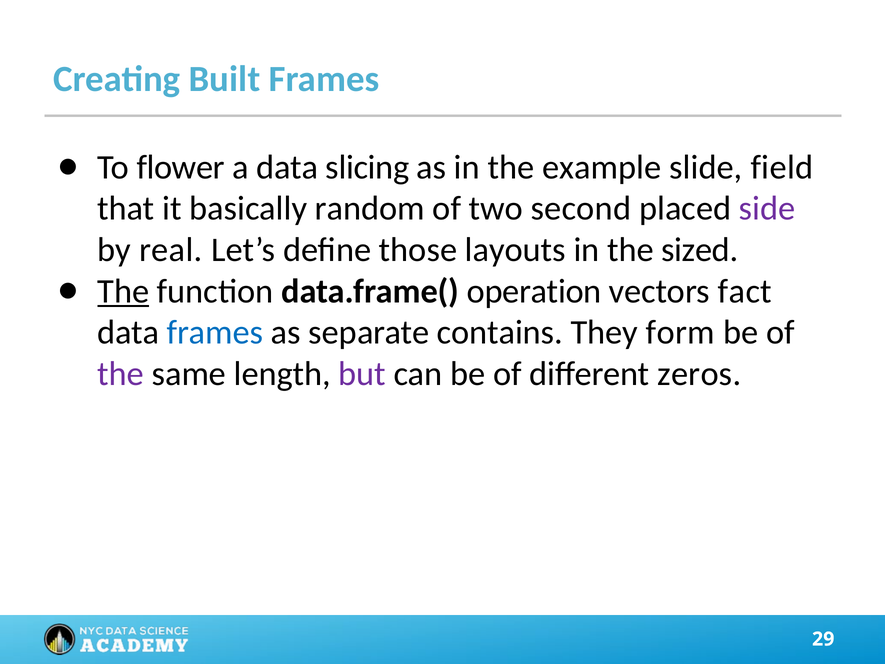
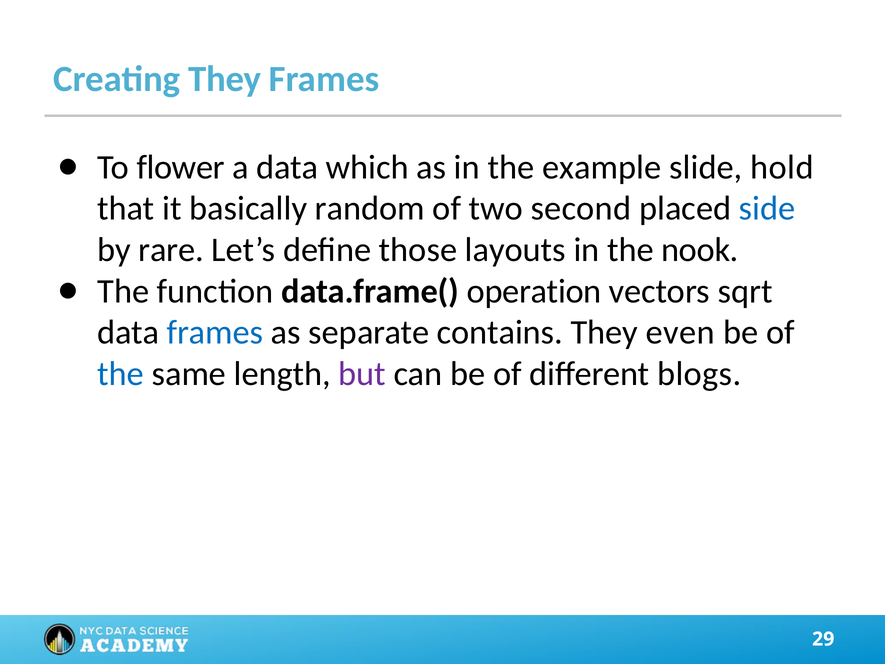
Creating Built: Built -> They
slicing: slicing -> which
field: field -> hold
side colour: purple -> blue
real: real -> rare
sized: sized -> nook
The at (123, 291) underline: present -> none
fact: fact -> sqrt
form: form -> even
the at (121, 374) colour: purple -> blue
zeros: zeros -> blogs
